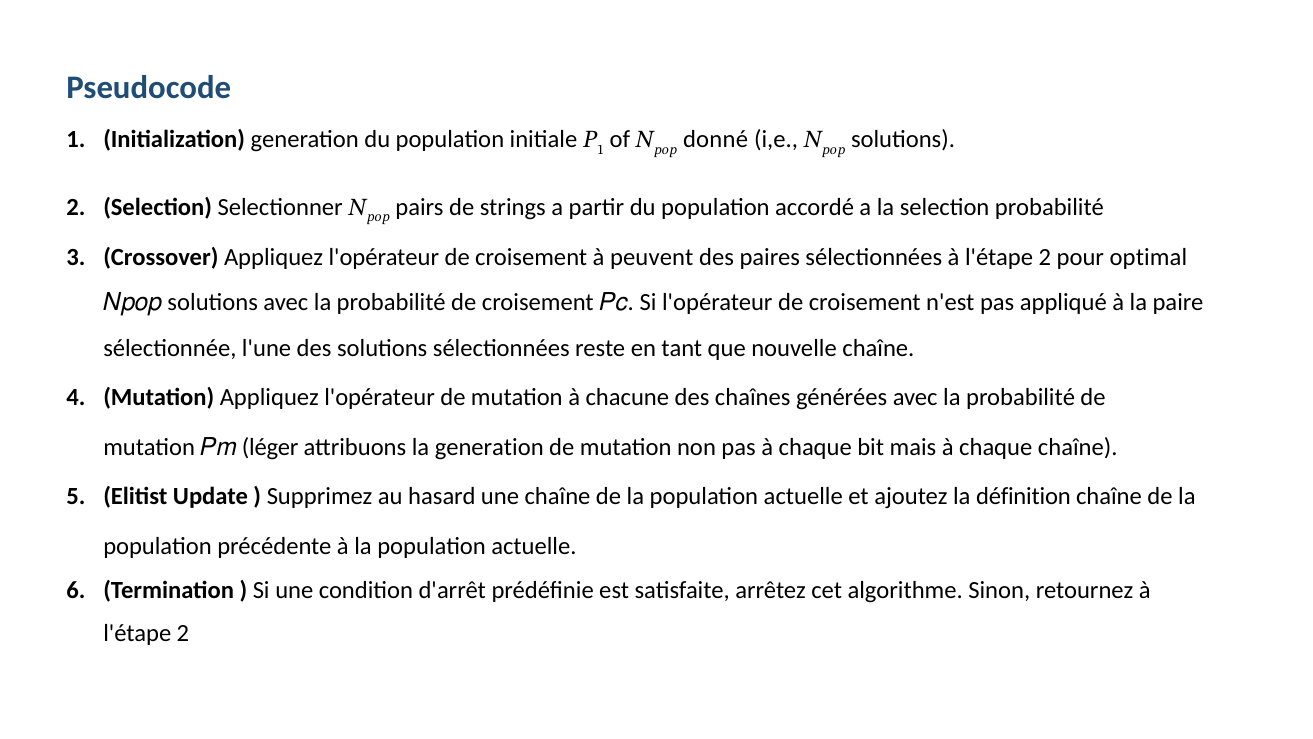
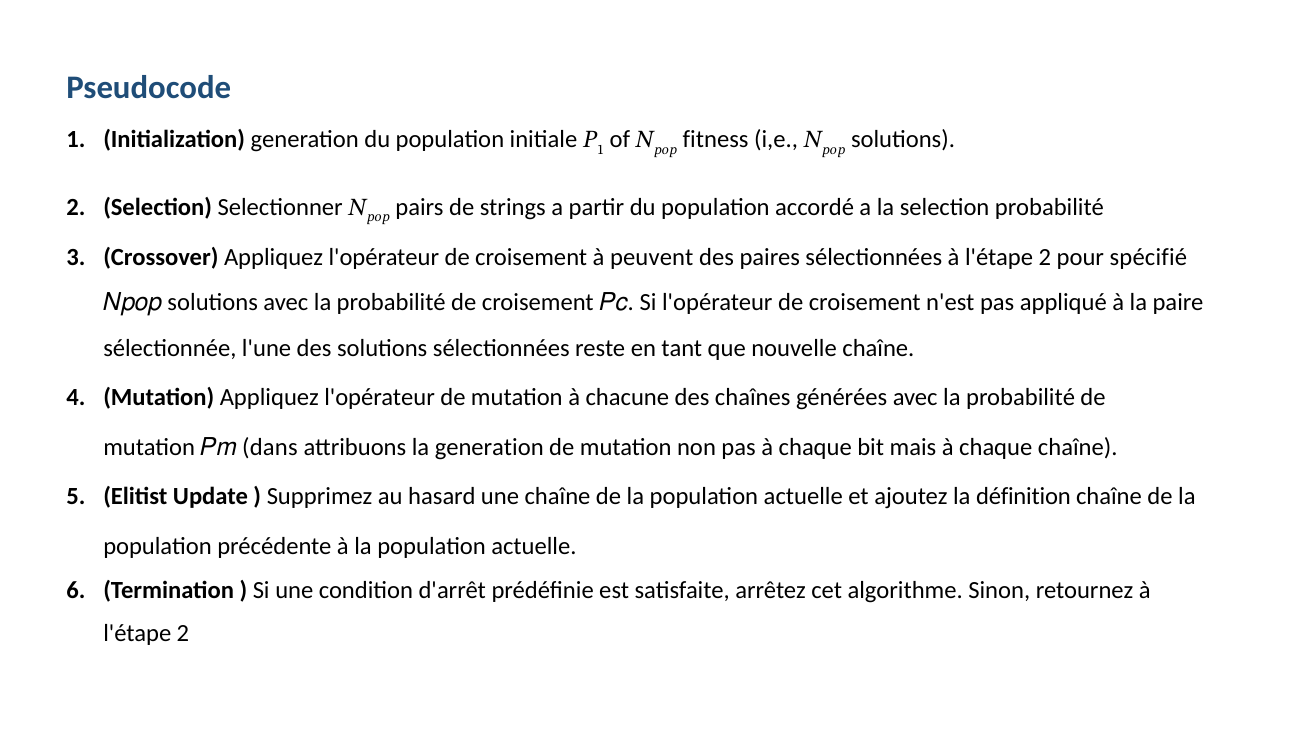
donné: donné -> fitness
optimal: optimal -> spécifié
léger: léger -> dans
